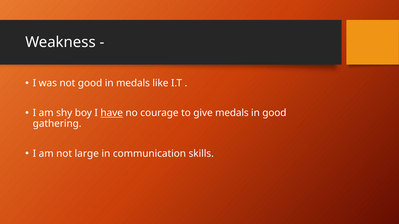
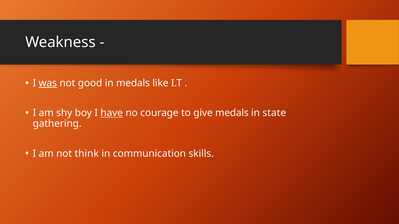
was underline: none -> present
in good: good -> state
large: large -> think
